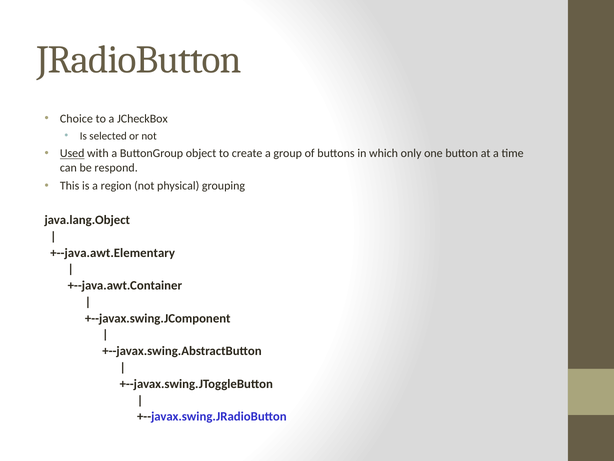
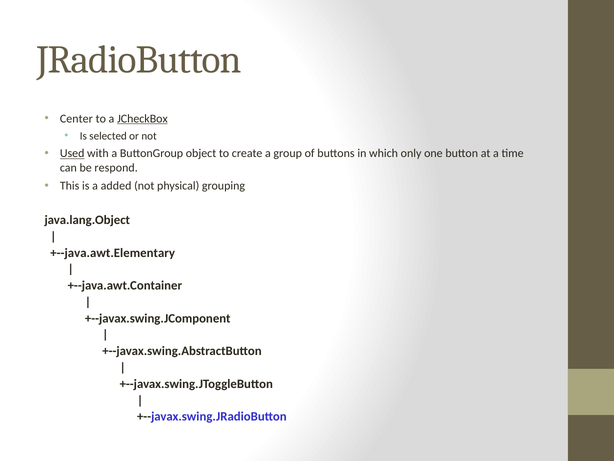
Choice: Choice -> Center
JCheckBox underline: none -> present
region: region -> added
